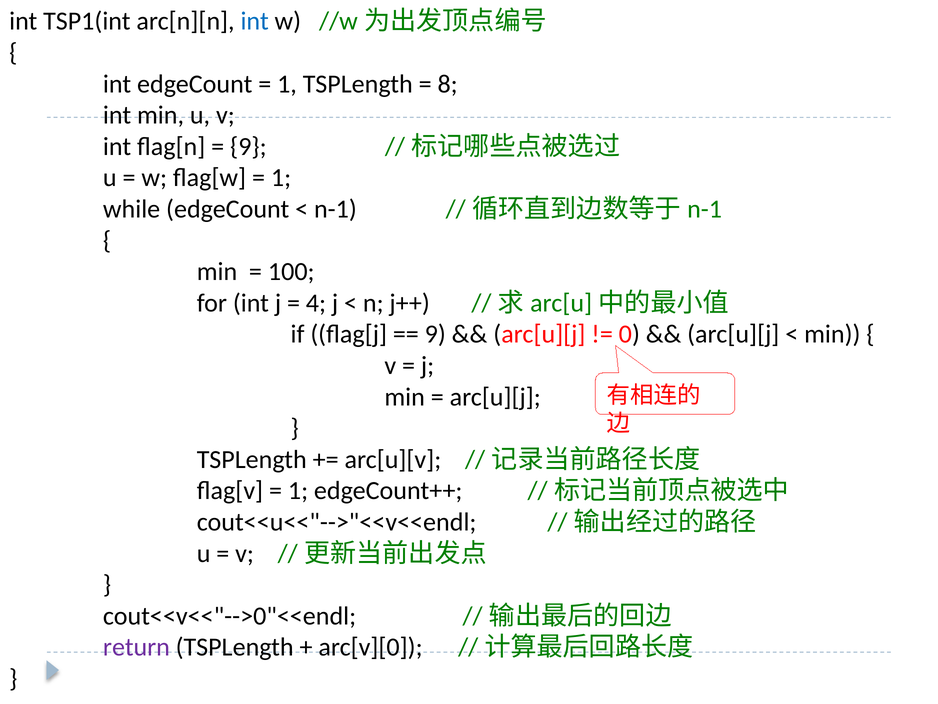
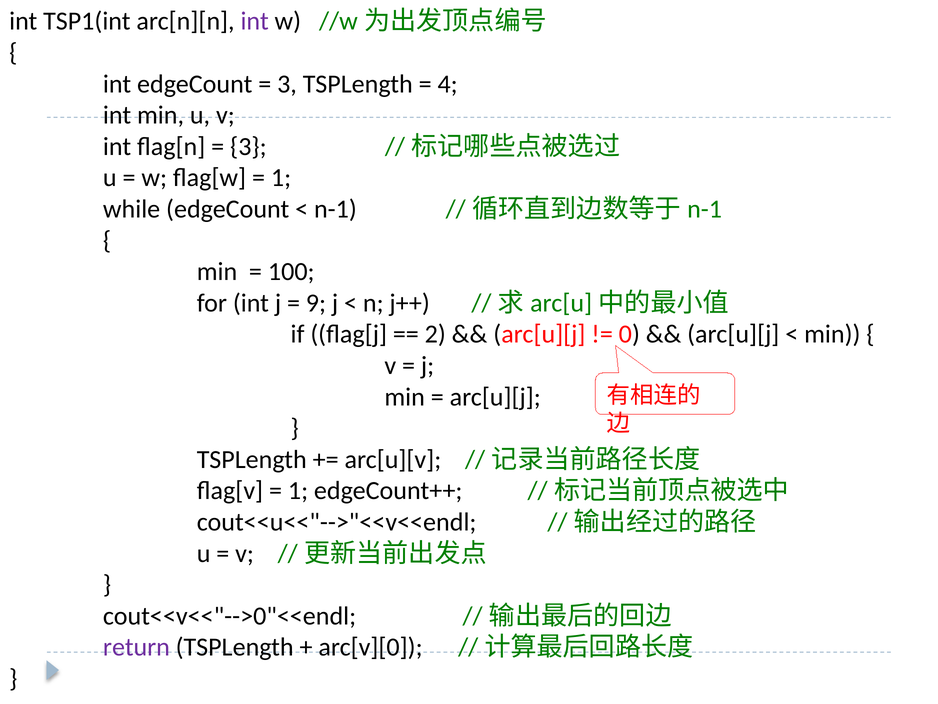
int at (255, 21) colour: blue -> purple
1 at (287, 84): 1 -> 3
8: 8 -> 4
9 at (248, 146): 9 -> 3
4: 4 -> 9
9 at (435, 334): 9 -> 2
